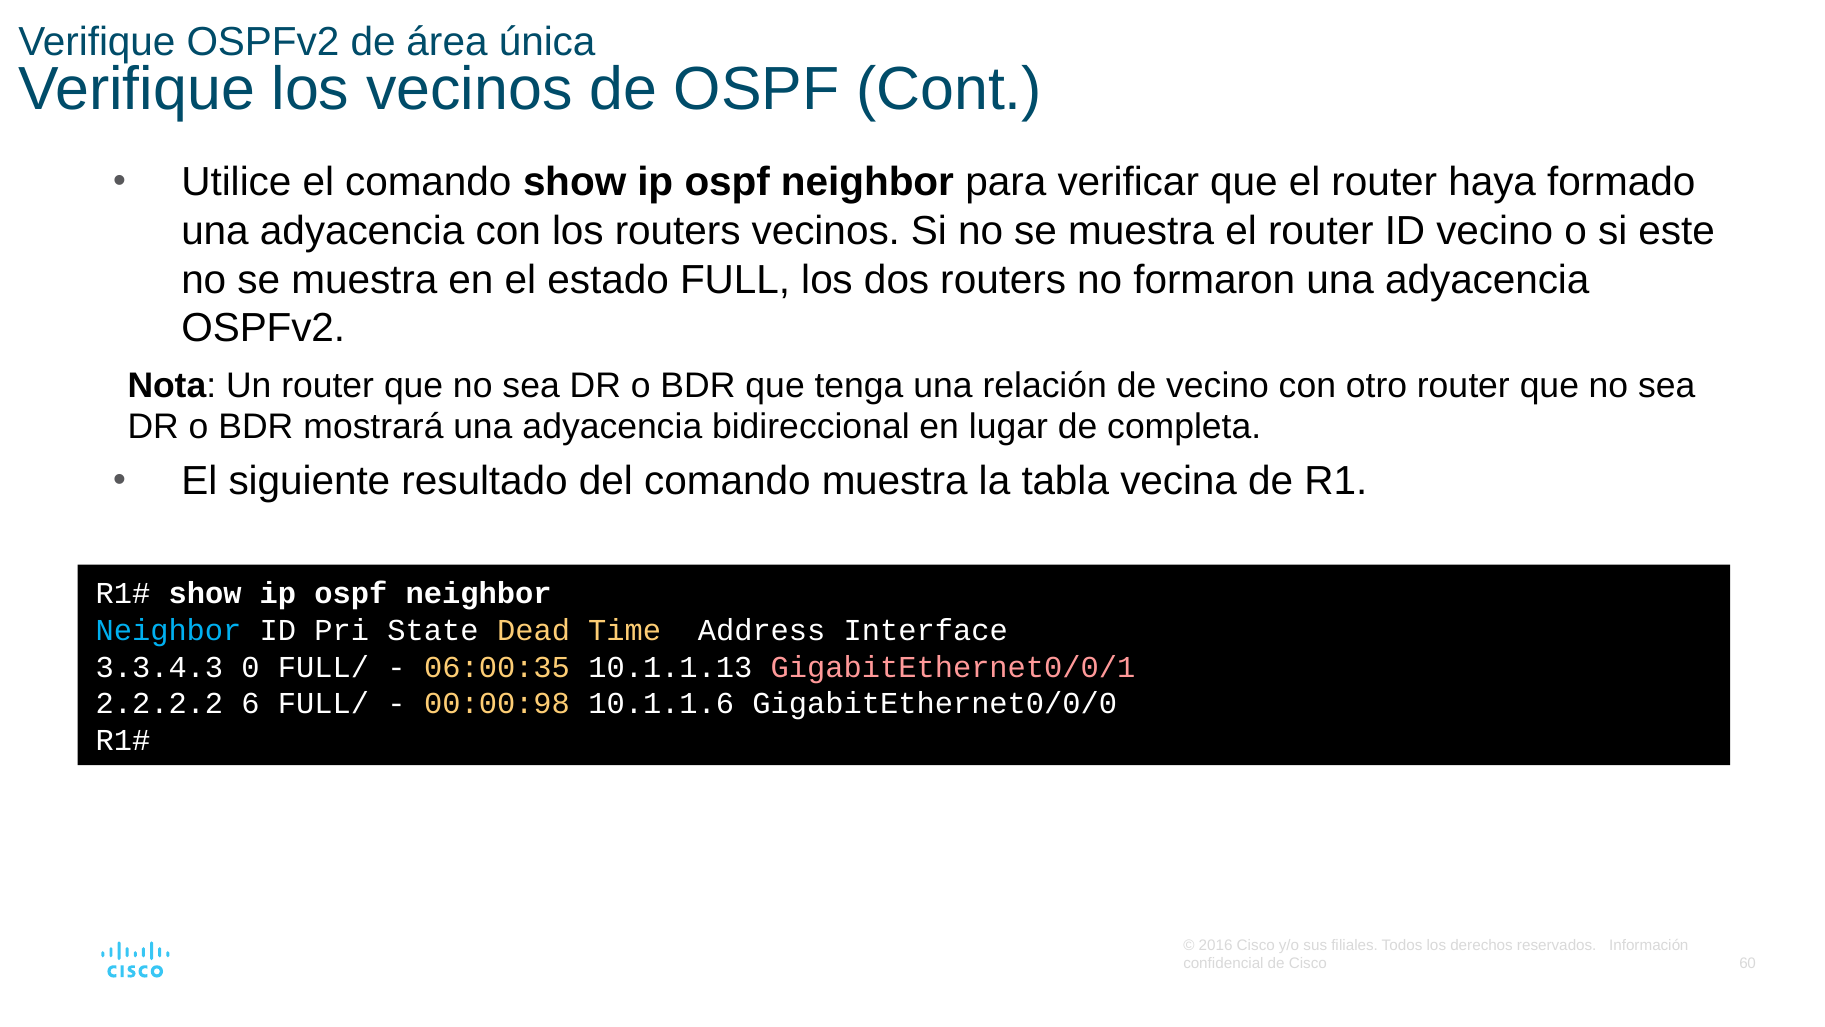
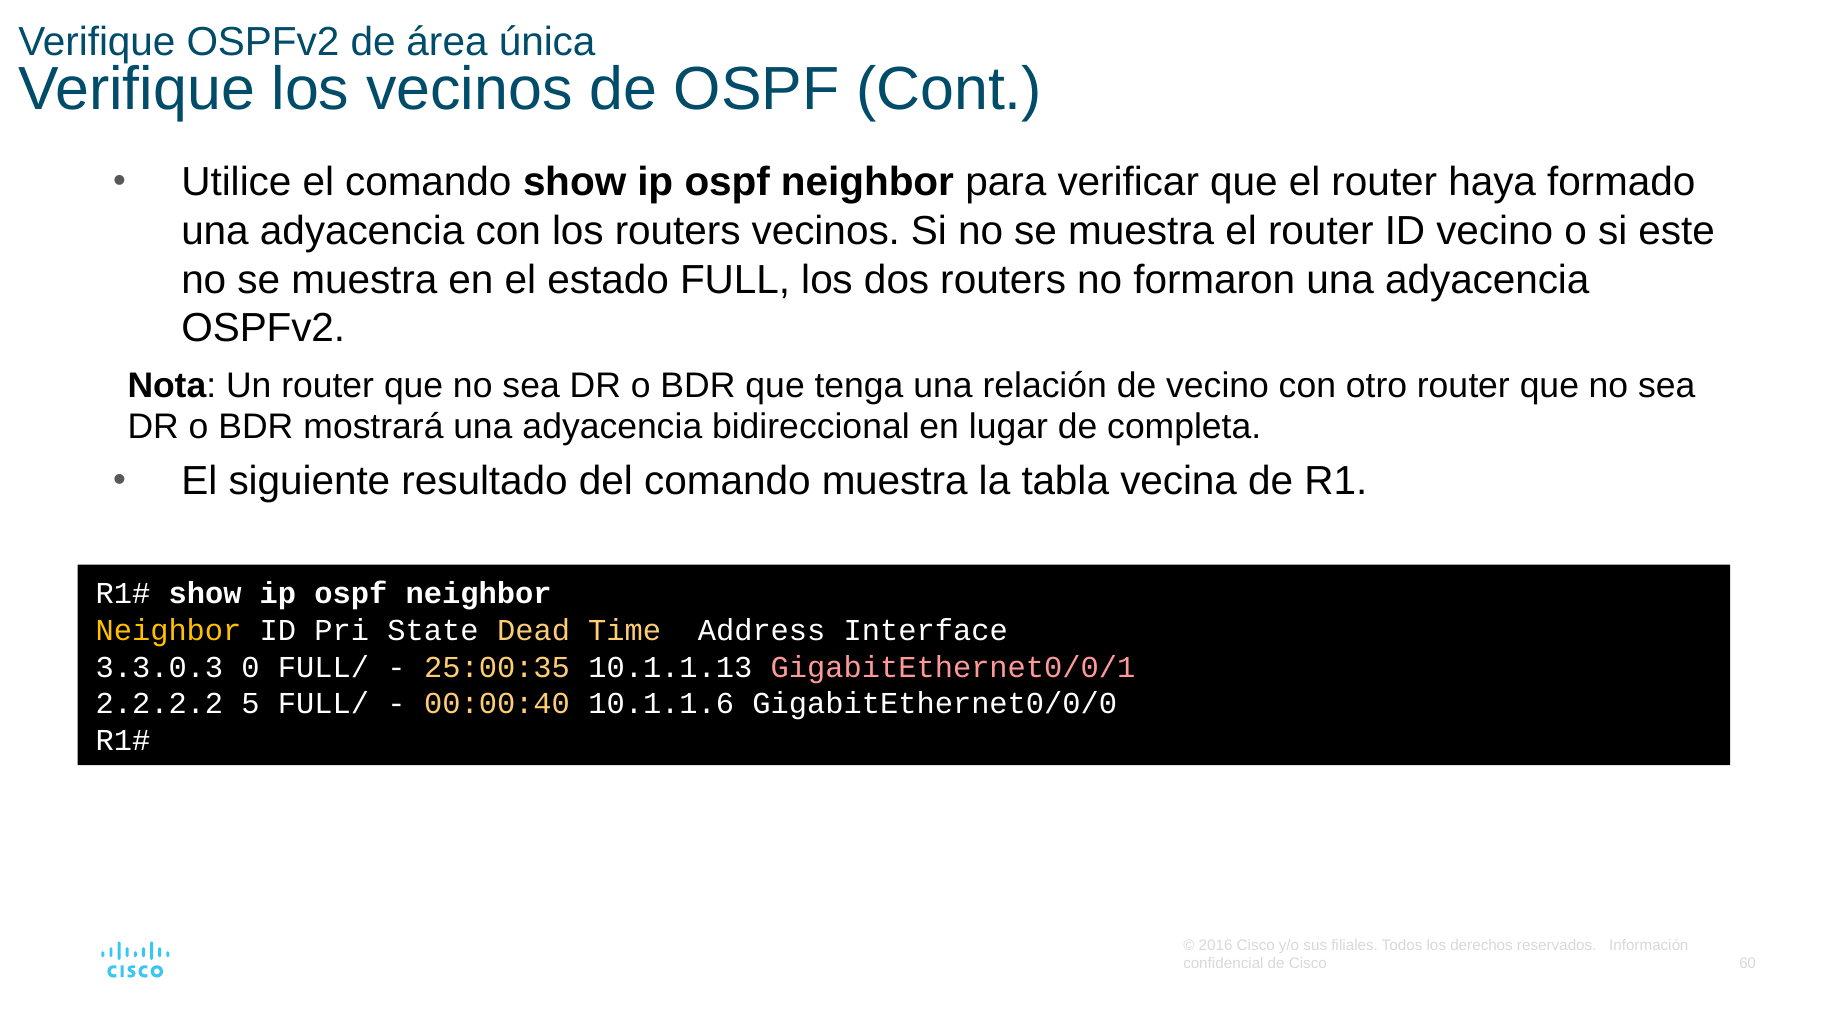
Neighbor at (169, 630) colour: light blue -> yellow
3.3.4.3: 3.3.4.3 -> 3.3.0.3
06:00:35: 06:00:35 -> 25:00:35
6: 6 -> 5
00:00:98: 00:00:98 -> 00:00:40
